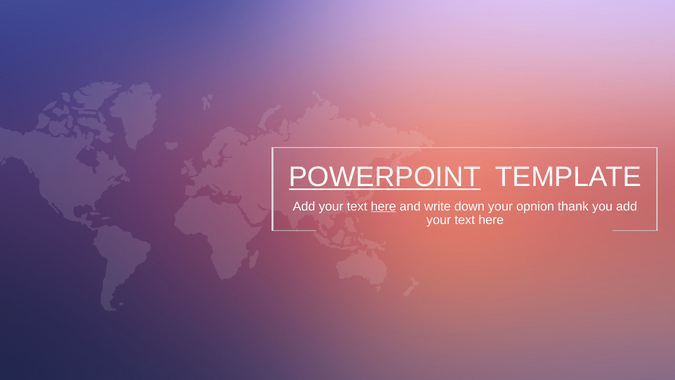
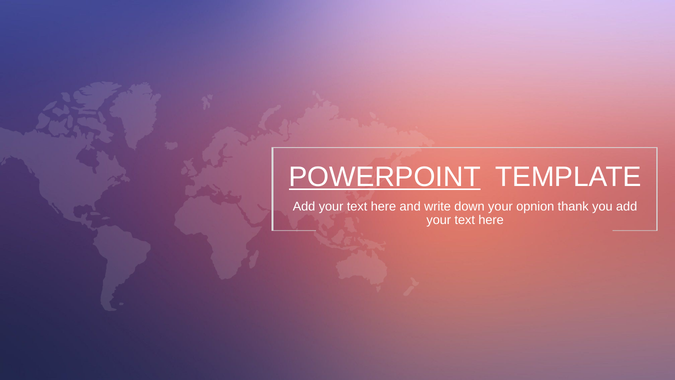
here at (383, 206) underline: present -> none
